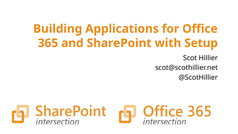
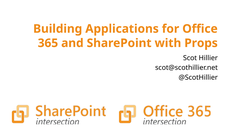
Setup: Setup -> Props
